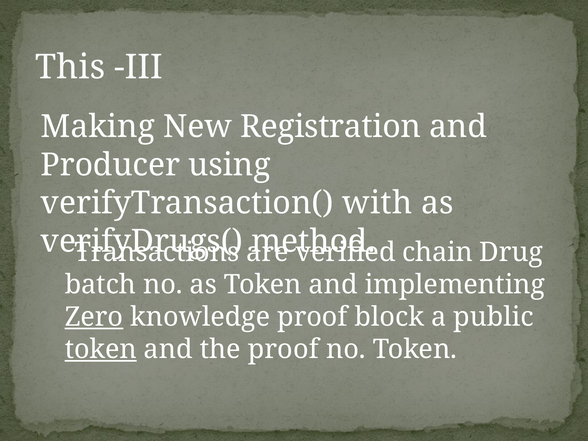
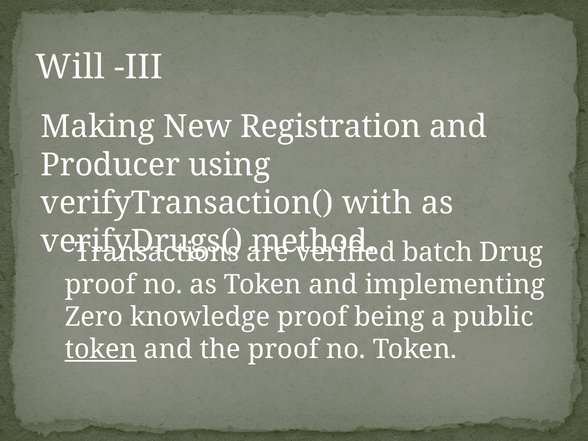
This: This -> Will
chain: chain -> batch
batch at (100, 285): batch -> proof
Zero underline: present -> none
block: block -> being
